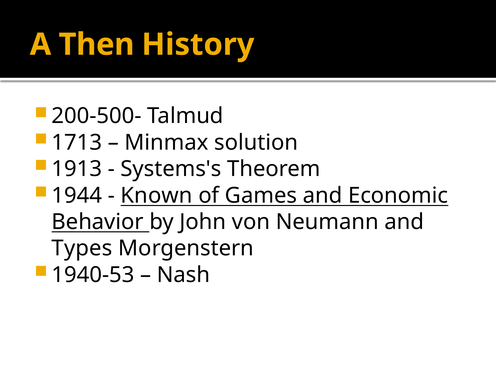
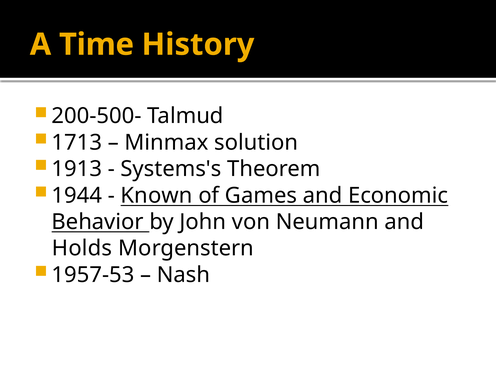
Then: Then -> Time
Types: Types -> Holds
1940-53: 1940-53 -> 1957-53
